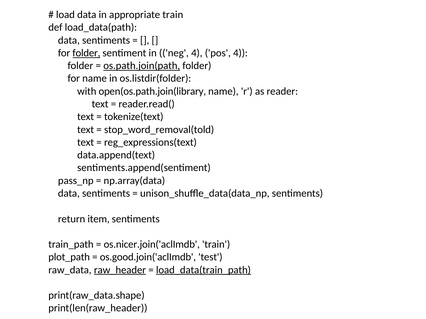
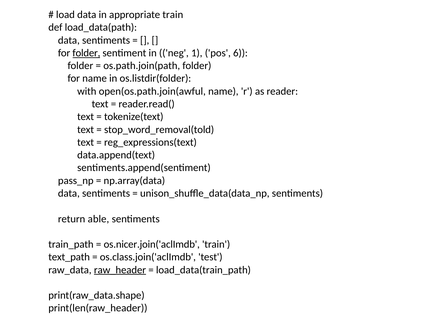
neg 4: 4 -> 1
pos 4: 4 -> 6
os.path.join(path underline: present -> none
open(os.path.join(library: open(os.path.join(library -> open(os.path.join(awful
item: item -> able
plot_path: plot_path -> text_path
os.good.join('aclImdb: os.good.join('aclImdb -> os.class.join('aclImdb
load_data(train_path underline: present -> none
